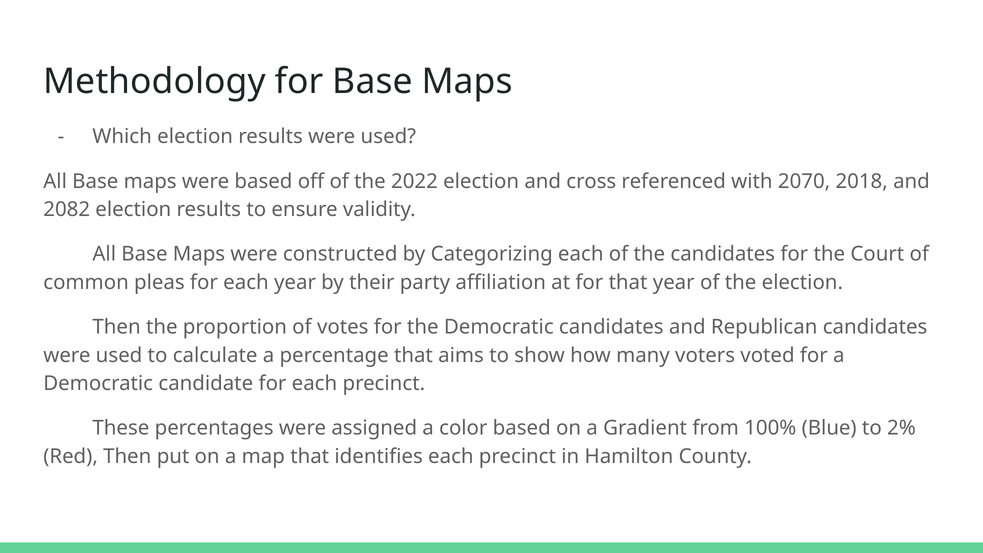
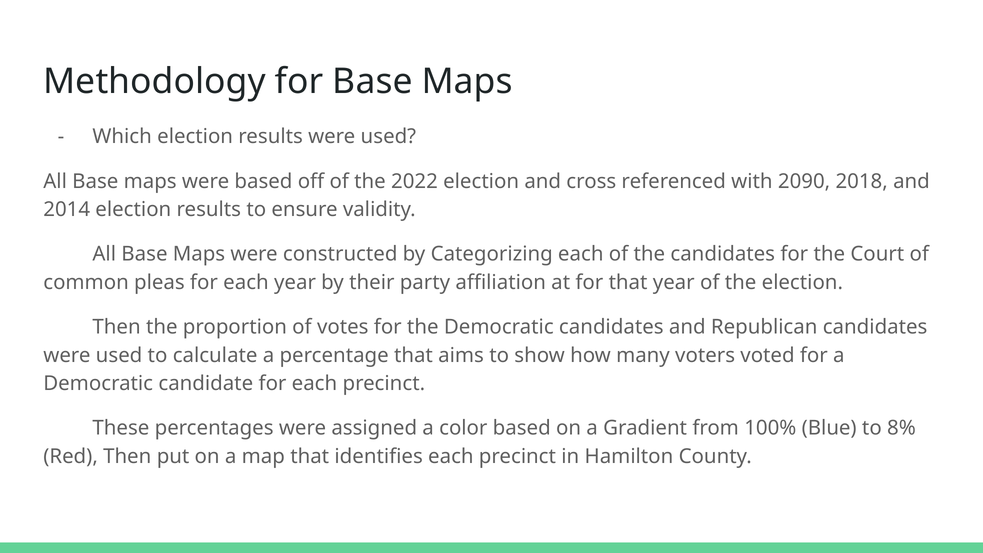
2070: 2070 -> 2090
2082: 2082 -> 2014
2%: 2% -> 8%
